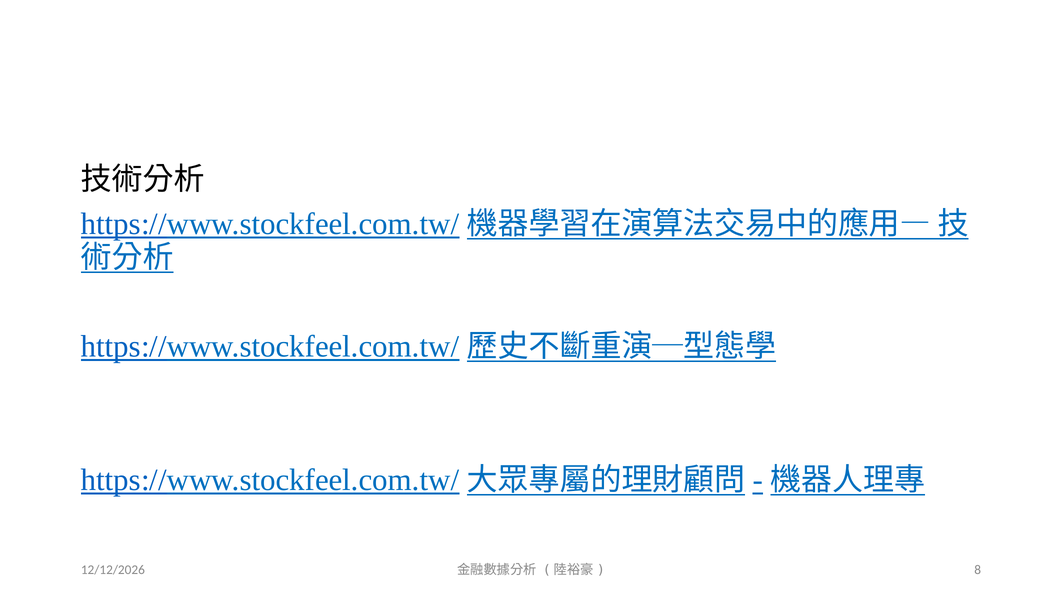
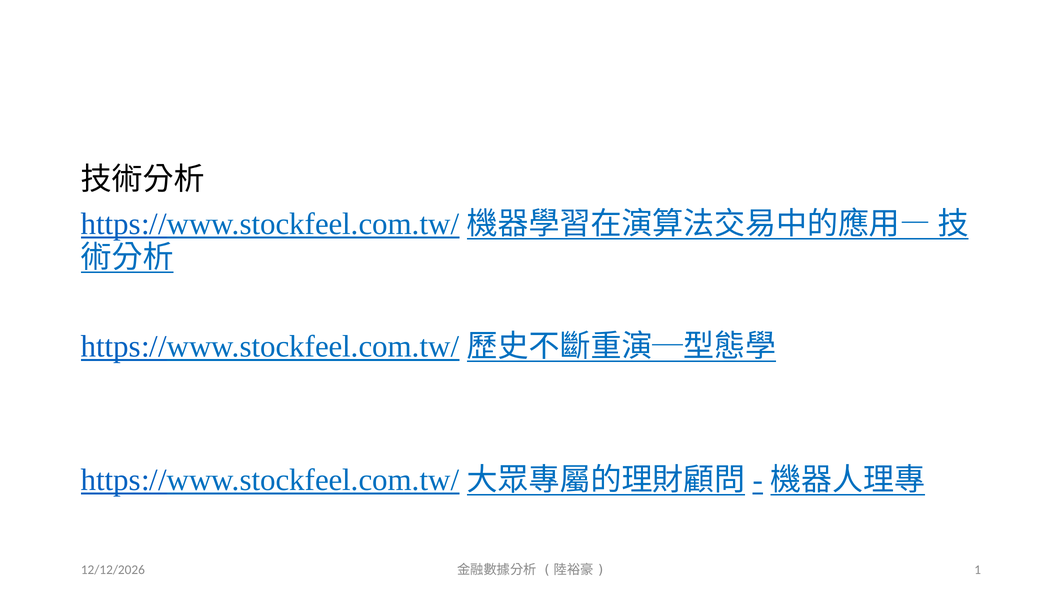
8: 8 -> 1
